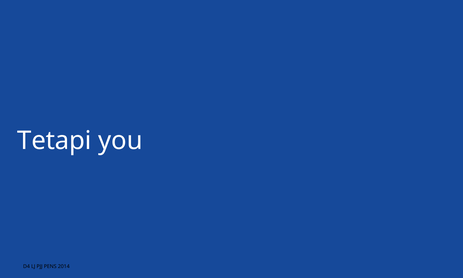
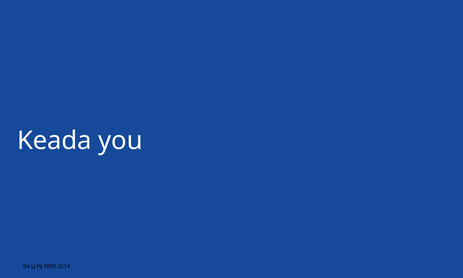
Tetapi: Tetapi -> Keada
